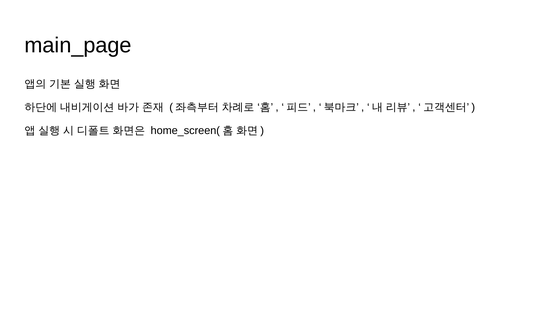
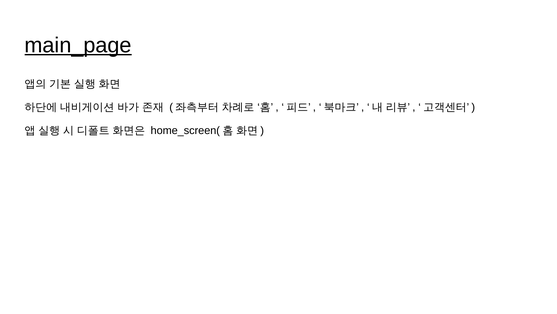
main_page underline: none -> present
